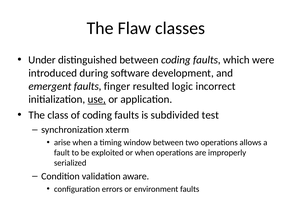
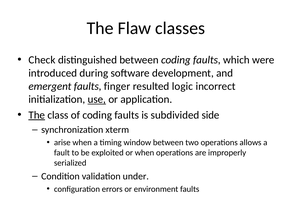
Under: Under -> Check
The at (37, 115) underline: none -> present
test: test -> side
aware: aware -> under
